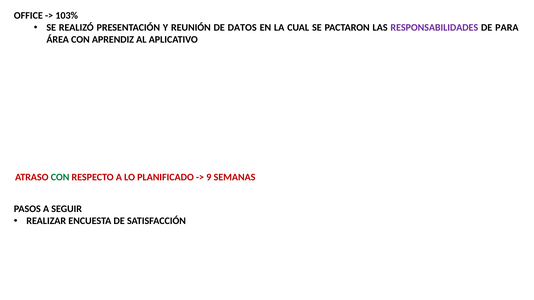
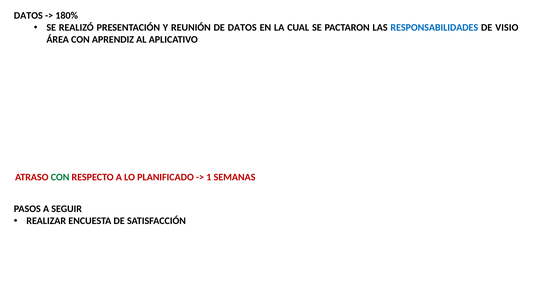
OFFICE at (28, 16): OFFICE -> DATOS
103%: 103% -> 180%
RESPONSABILIDADES colour: purple -> blue
PARA: PARA -> VISIO
9: 9 -> 1
